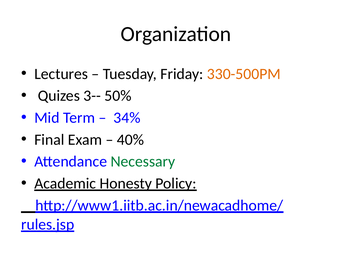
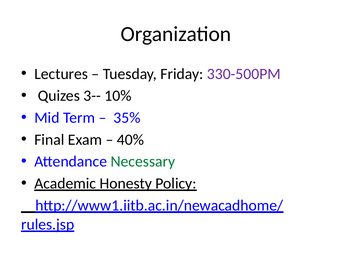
330-500PM colour: orange -> purple
50%: 50% -> 10%
34%: 34% -> 35%
